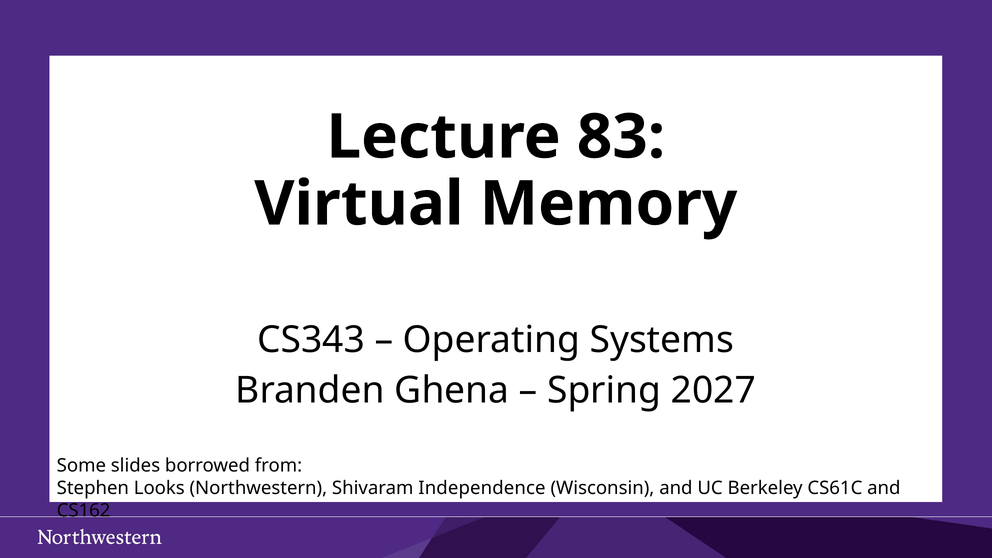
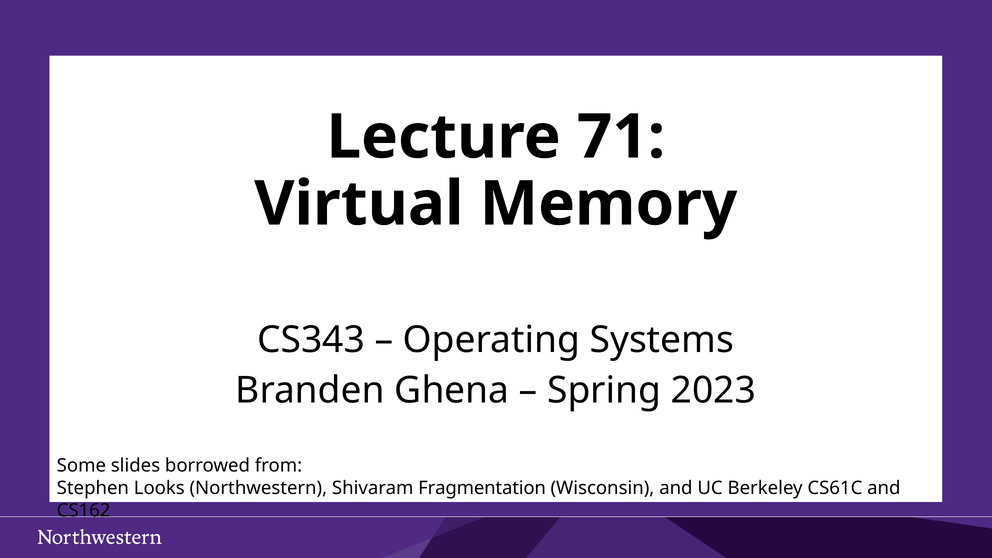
83: 83 -> 71
2027: 2027 -> 2023
Independence: Independence -> Fragmentation
